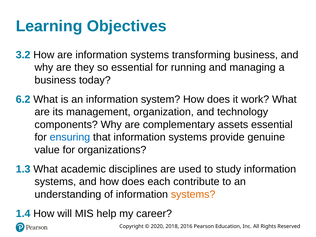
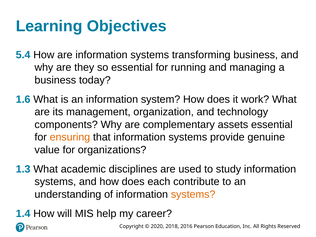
3.2: 3.2 -> 5.4
6.2: 6.2 -> 1.6
ensuring colour: blue -> orange
